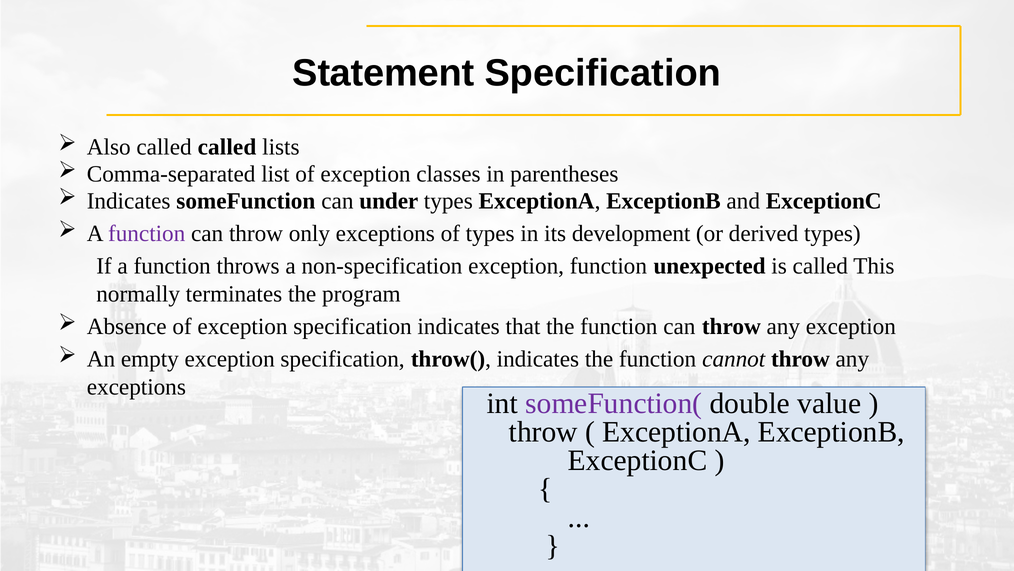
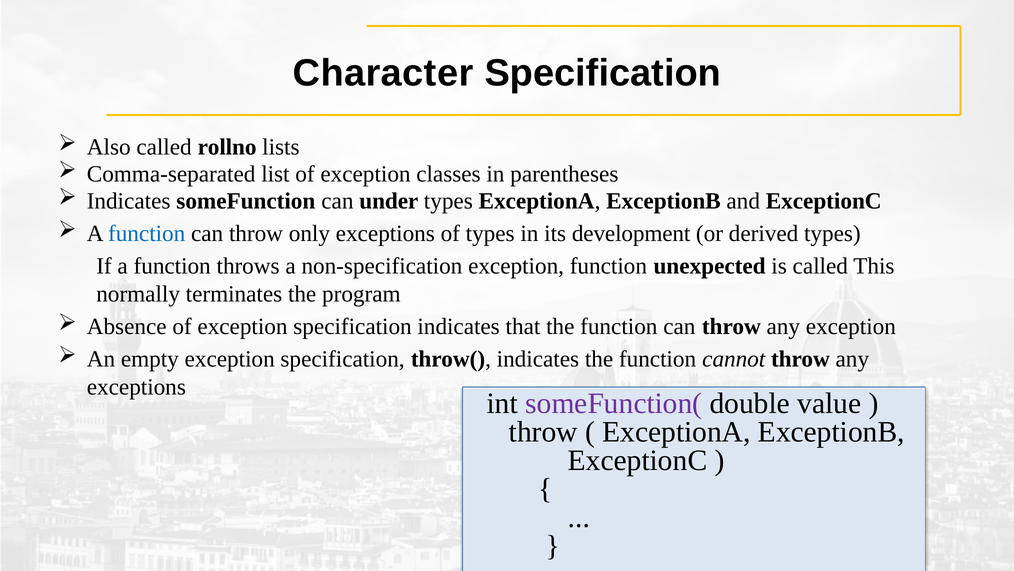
Statement: Statement -> Character
called called: called -> rollno
function at (147, 233) colour: purple -> blue
